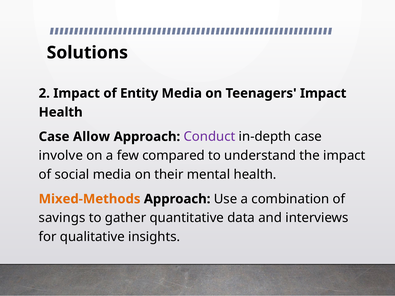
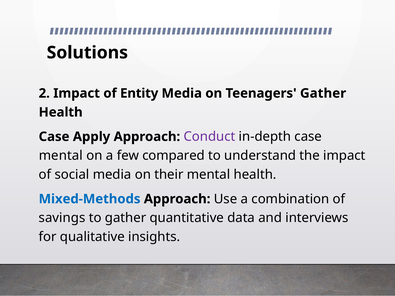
Teenagers Impact: Impact -> Gather
Allow: Allow -> Apply
involve at (61, 156): involve -> mental
Mixed-Methods colour: orange -> blue
